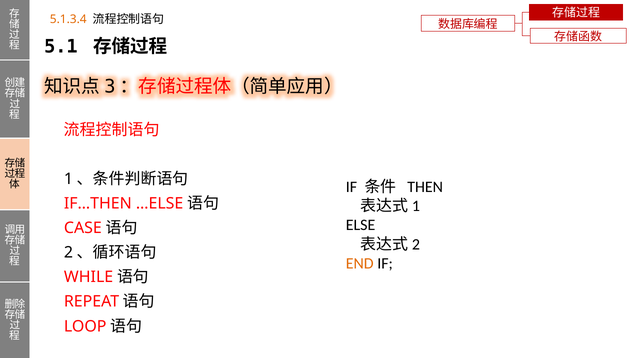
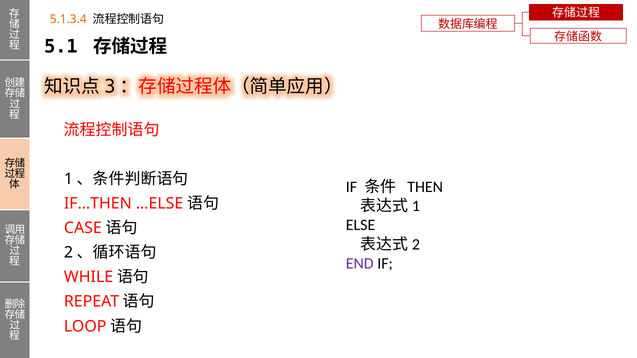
END colour: orange -> purple
